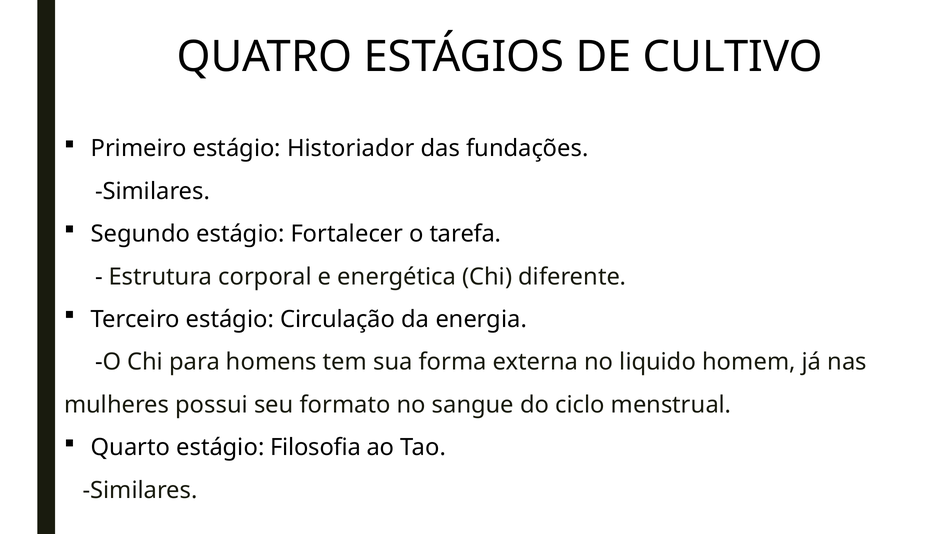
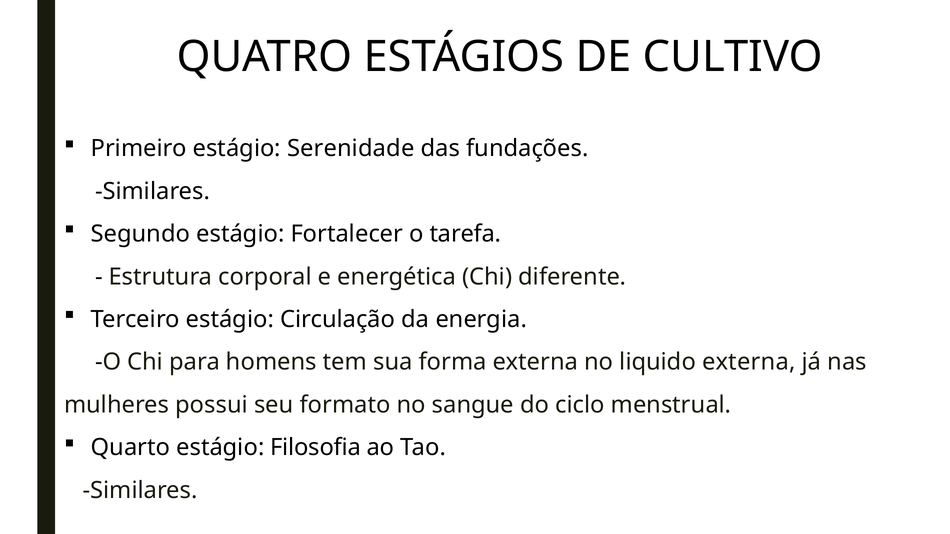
Historiador: Historiador -> Serenidade
liquido homem: homem -> externa
